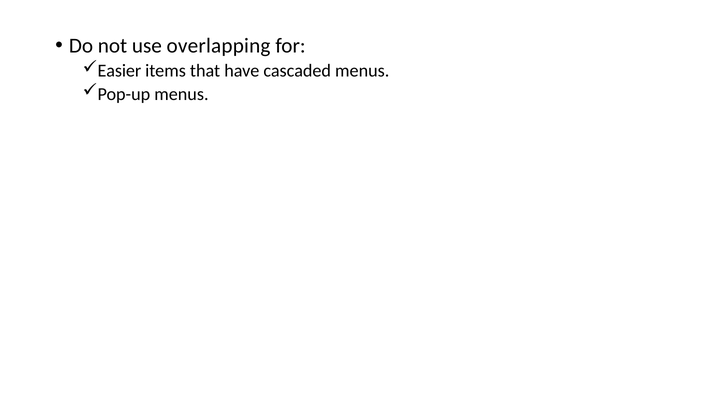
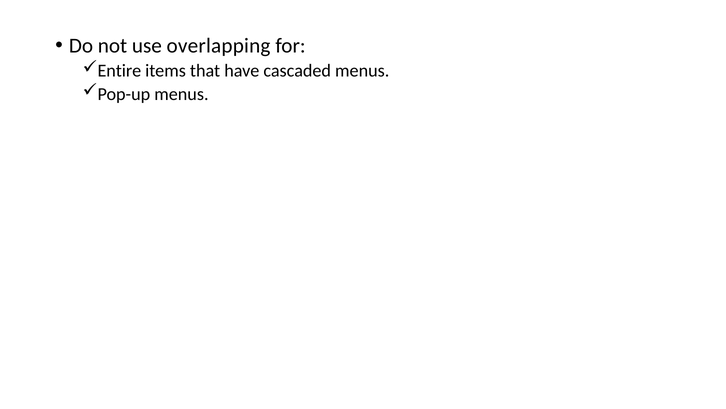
Easier: Easier -> Entire
